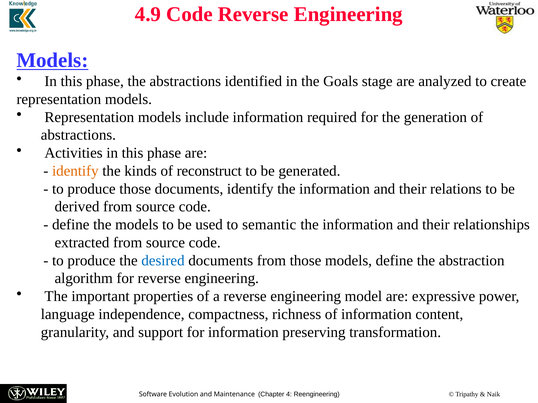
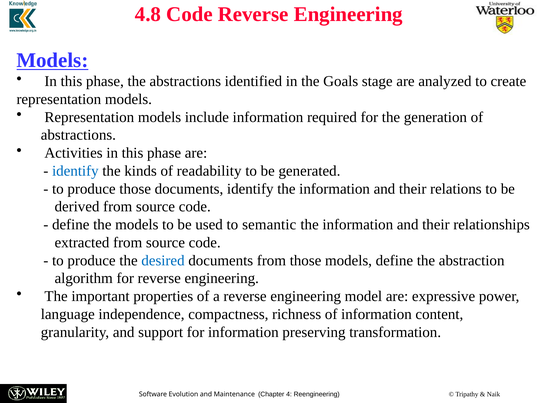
4.9: 4.9 -> 4.8
identify at (75, 171) colour: orange -> blue
reconstruct: reconstruct -> readability
